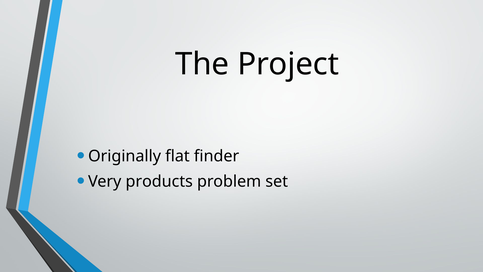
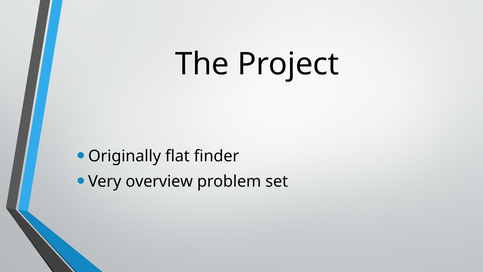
products: products -> overview
